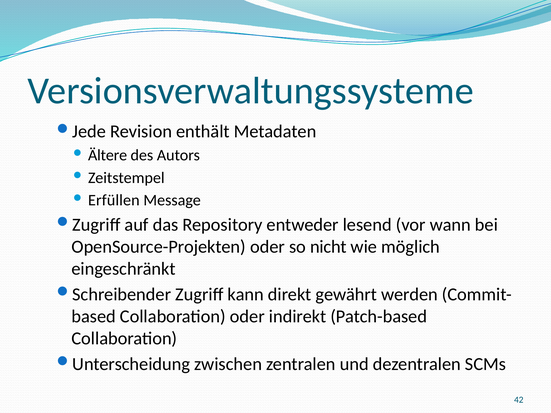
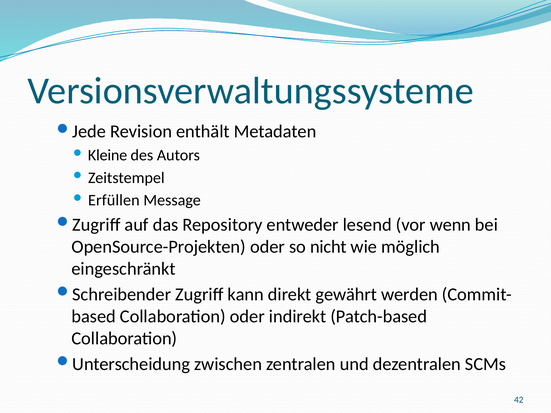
Ältere: Ältere -> Kleine
wann: wann -> wenn
